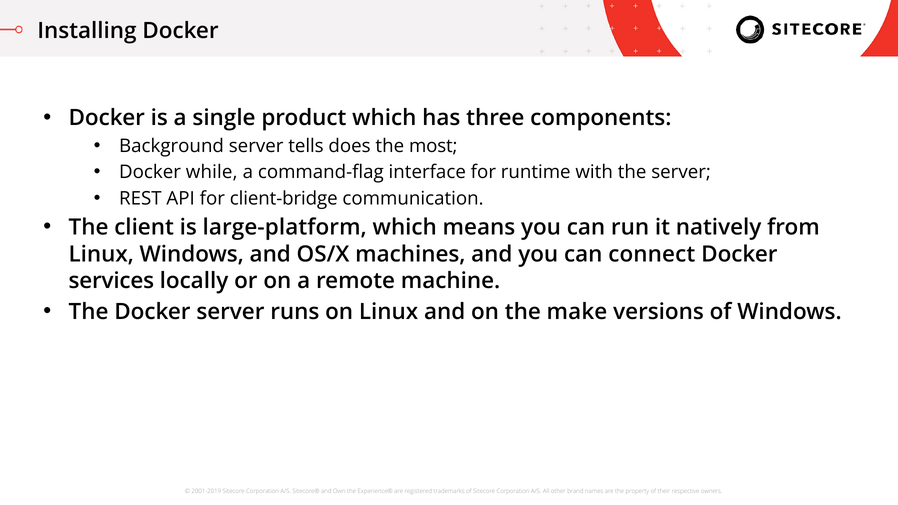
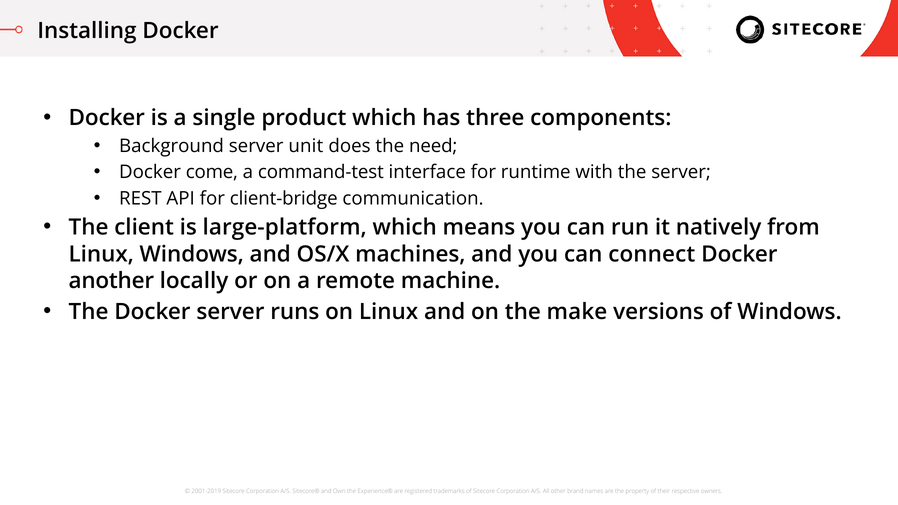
tells: tells -> unit
most: most -> need
while: while -> come
command-flag: command-flag -> command-test
services: services -> another
